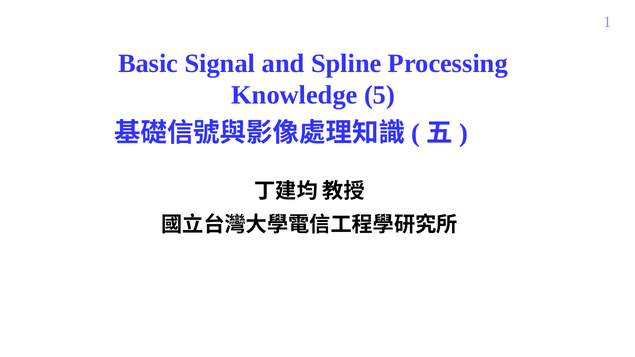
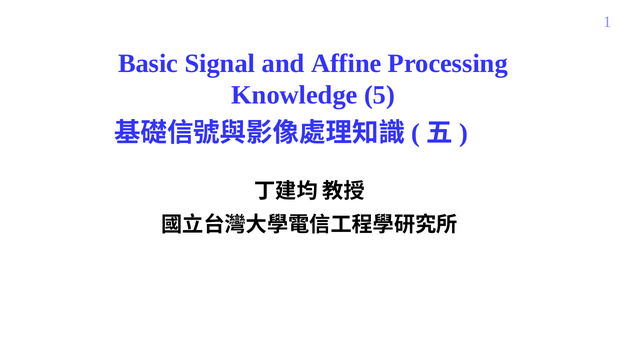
Spline: Spline -> Affine
